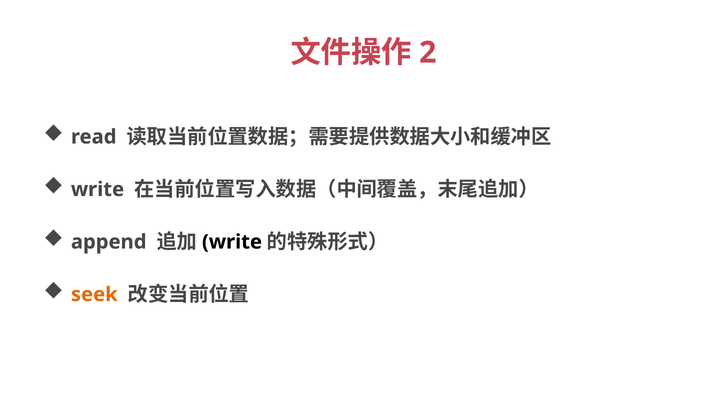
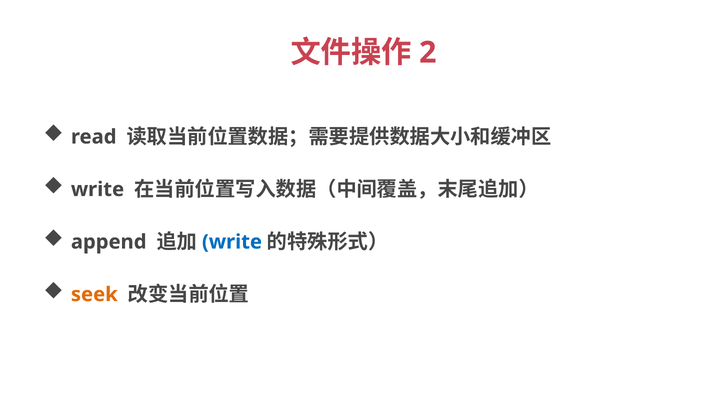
write at (232, 242) colour: black -> blue
